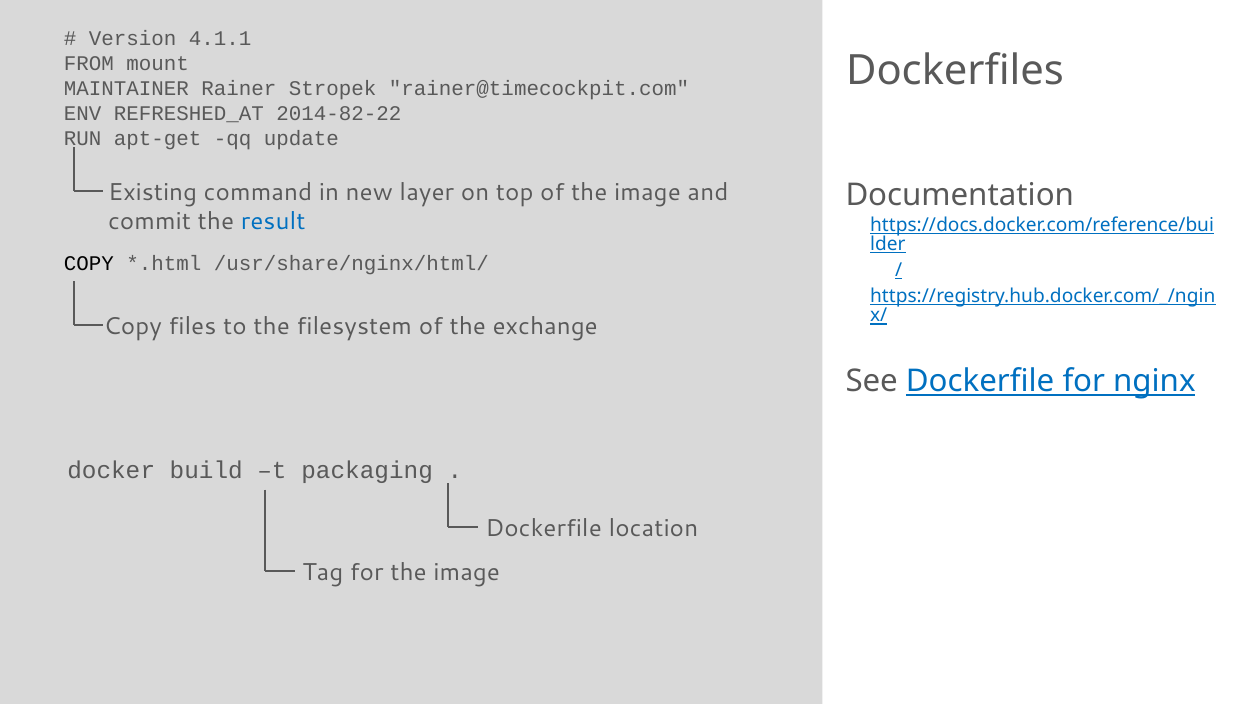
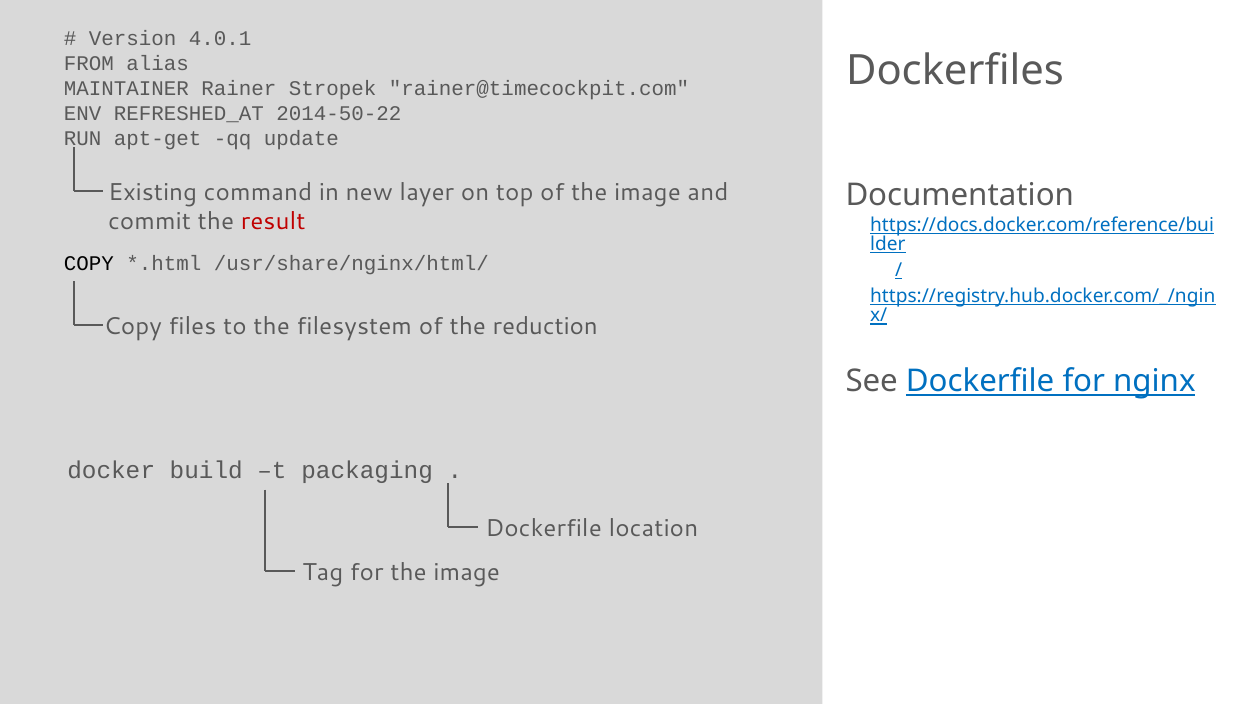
4.1.1: 4.1.1 -> 4.0.1
mount: mount -> alias
2014-82-22: 2014-82-22 -> 2014-50-22
result colour: blue -> red
exchange: exchange -> reduction
